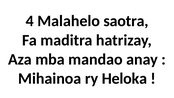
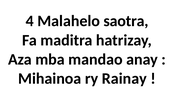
Heloka: Heloka -> Rainay
